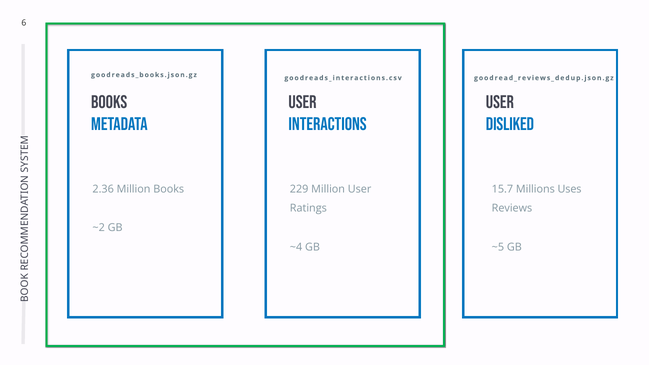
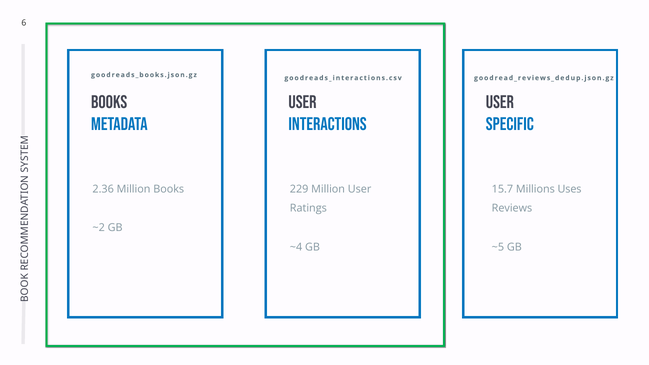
DISLIKED: DISLIKED -> SPECIFIC
